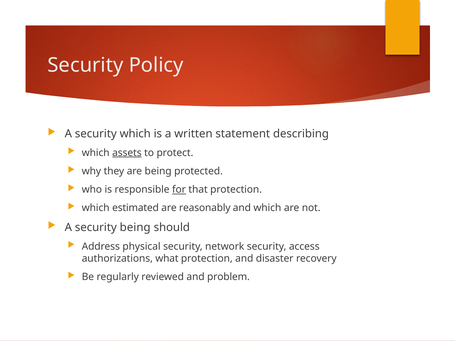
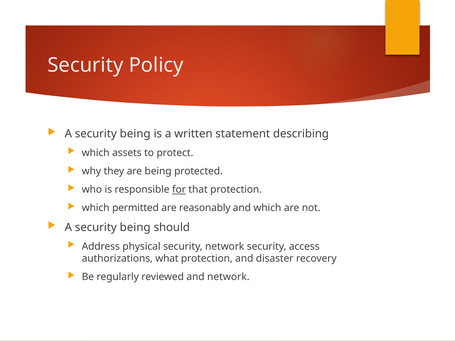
which at (135, 134): which -> being
assets underline: present -> none
estimated: estimated -> permitted
and problem: problem -> network
